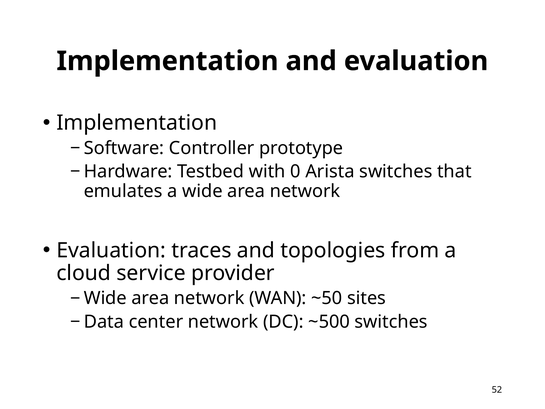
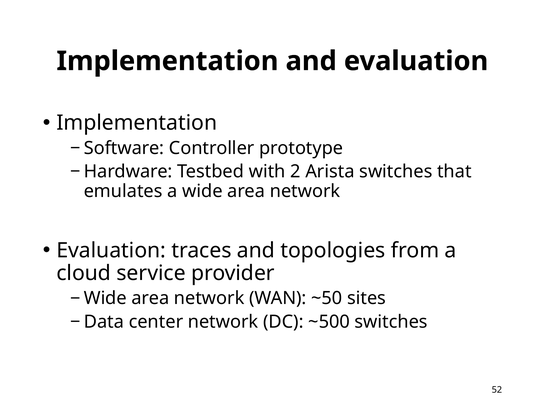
0: 0 -> 2
